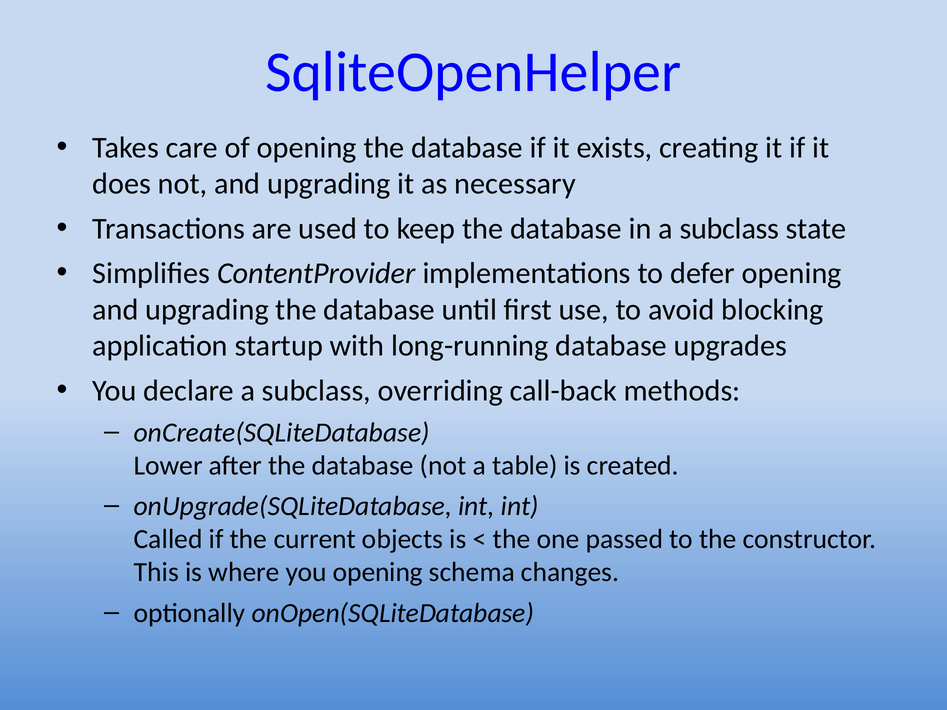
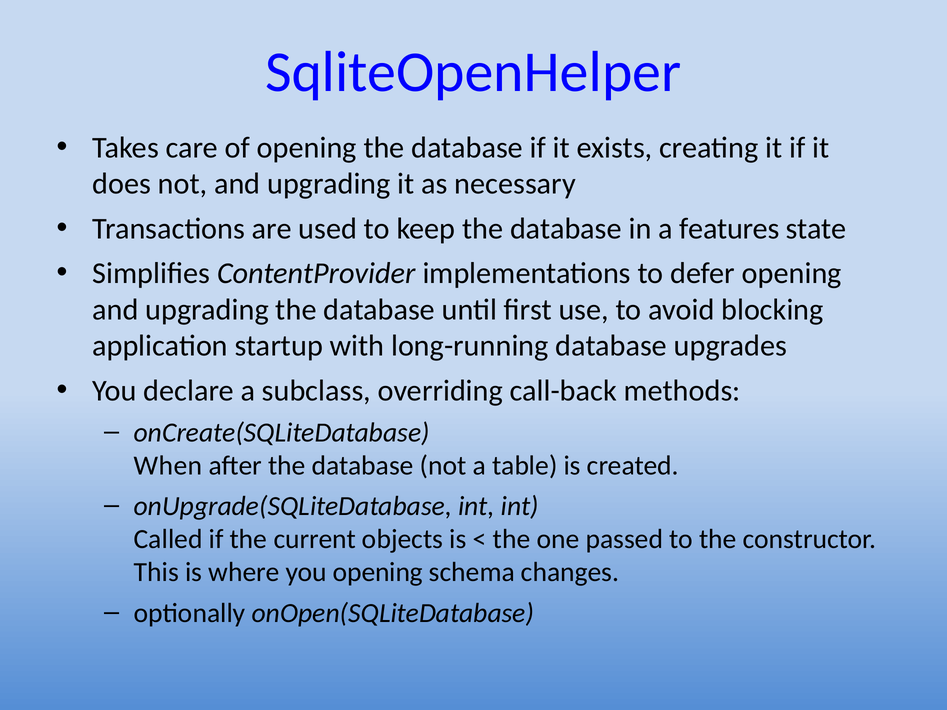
in a subclass: subclass -> features
Lower: Lower -> When
